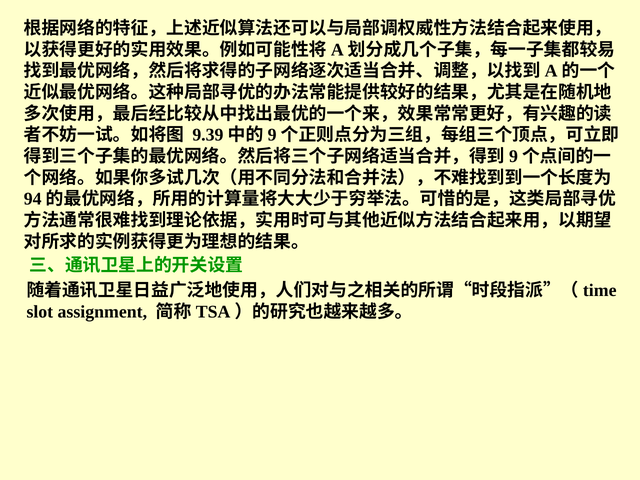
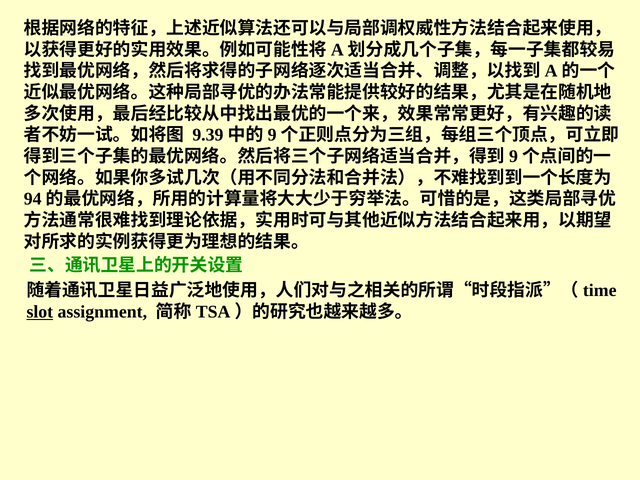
slot underline: none -> present
